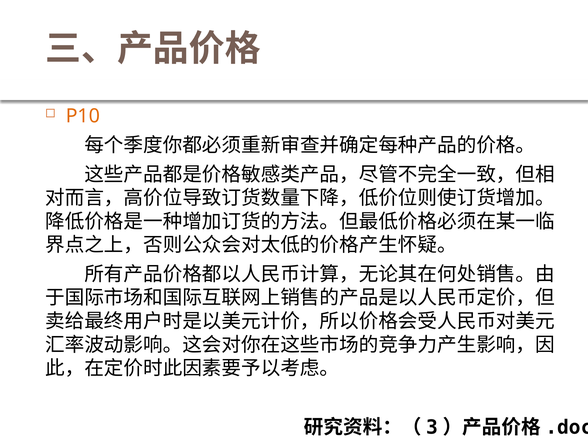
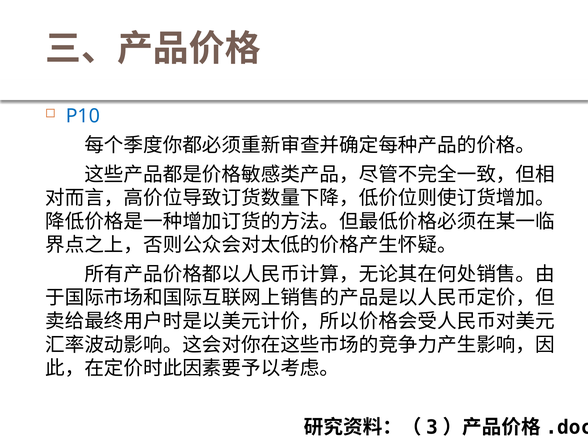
P10 colour: orange -> blue
